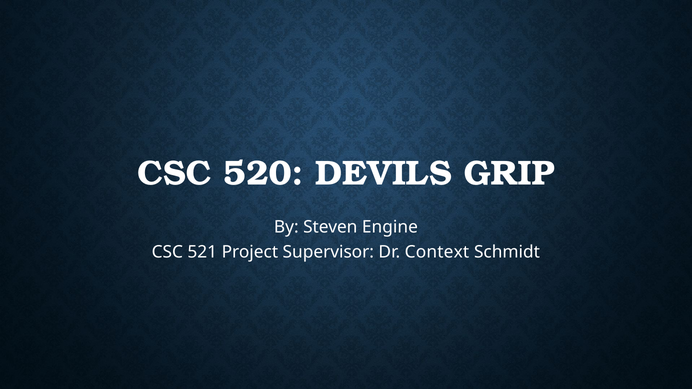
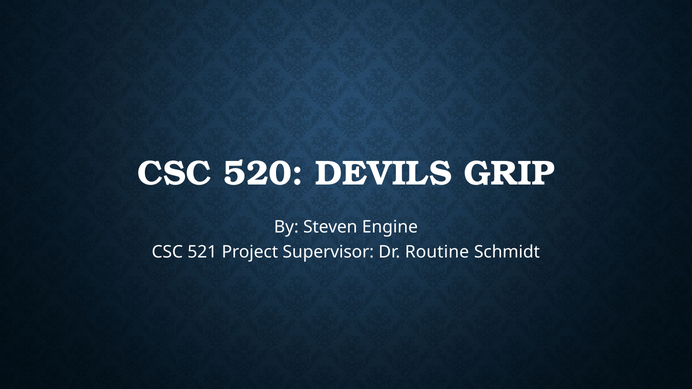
Context: Context -> Routine
